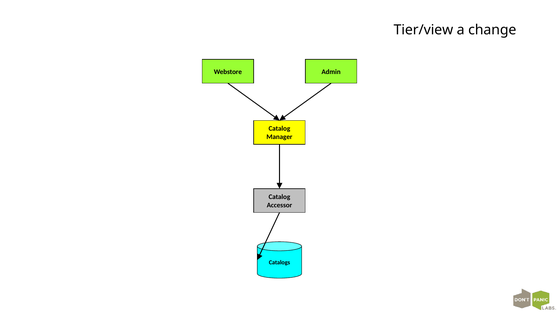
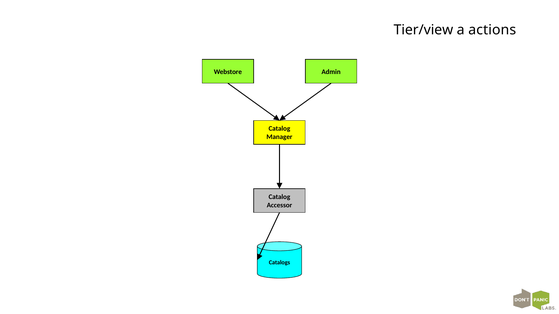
change: change -> actions
